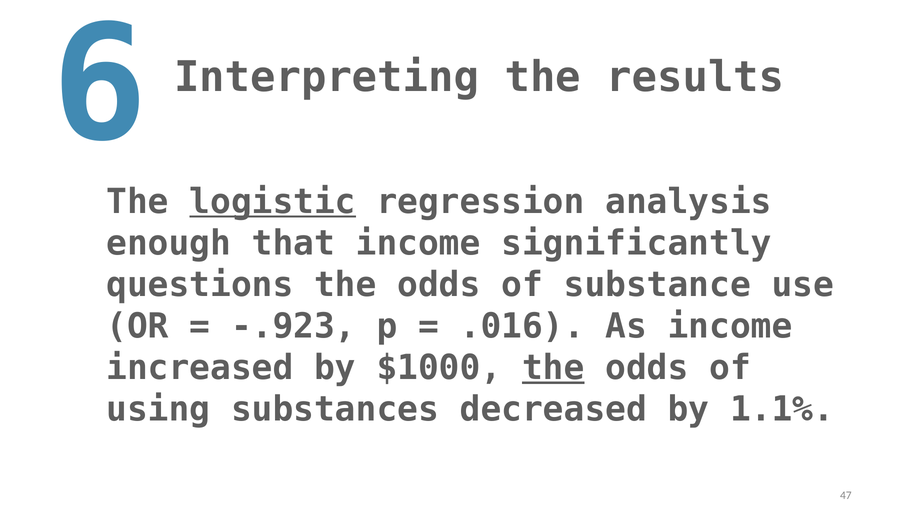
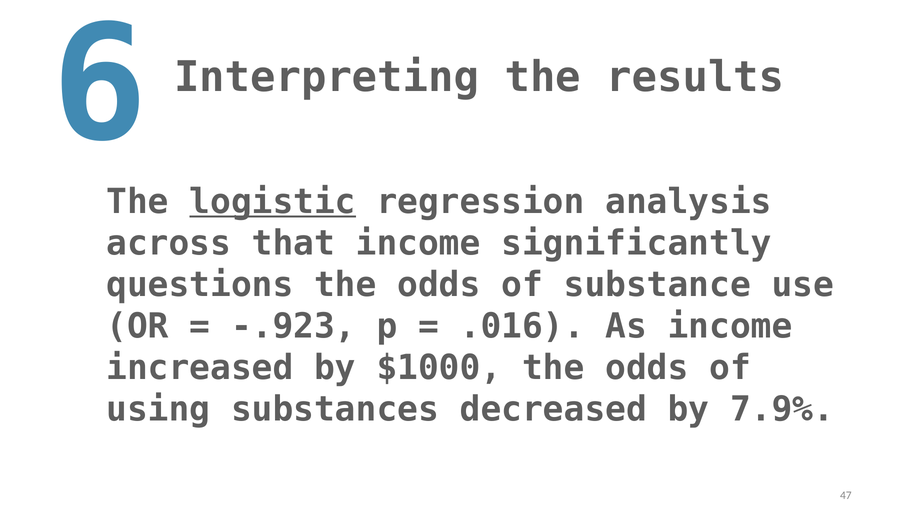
enough: enough -> across
the at (553, 368) underline: present -> none
1.1%: 1.1% -> 7.9%
